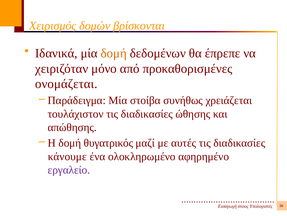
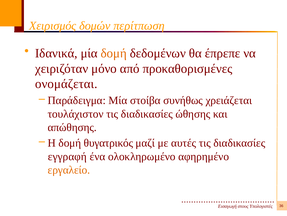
βρίσκονται: βρίσκονται -> περίτπωση
κάνουμε: κάνουμε -> εγγραφή
εργαλείο colour: purple -> orange
